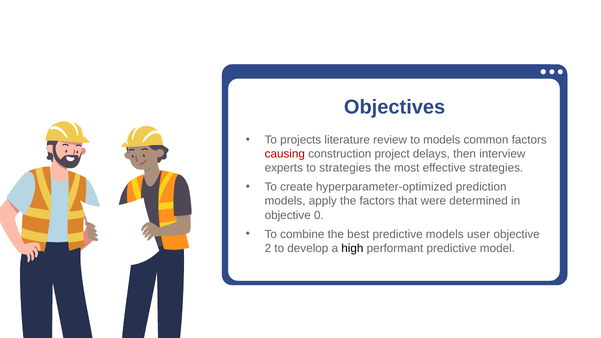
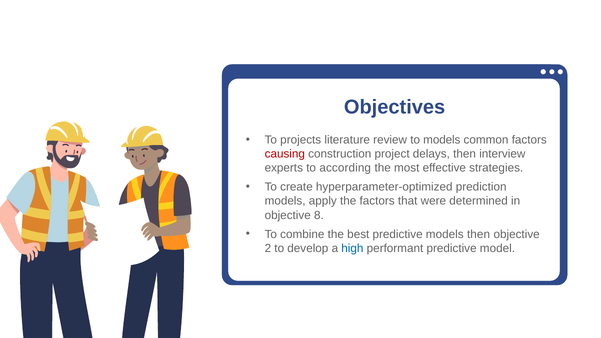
to strategies: strategies -> according
0: 0 -> 8
models user: user -> then
high colour: black -> blue
